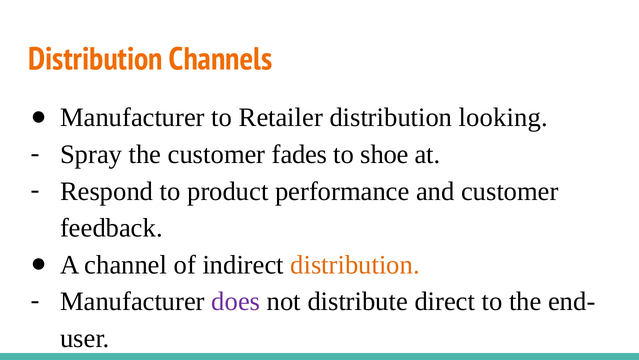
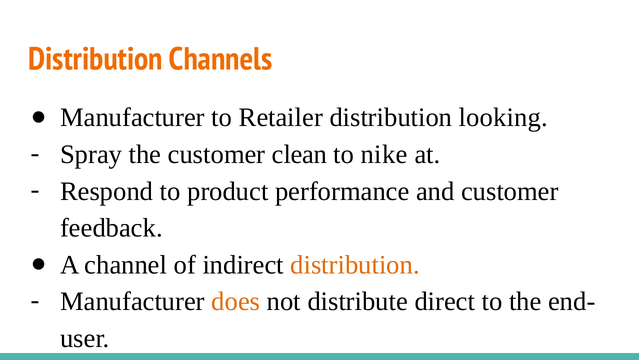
fades: fades -> clean
shoe: shoe -> nike
does colour: purple -> orange
